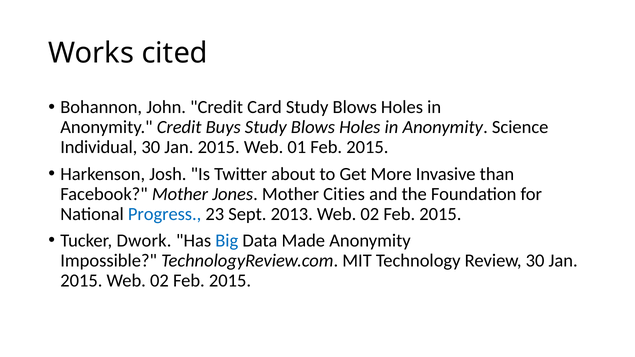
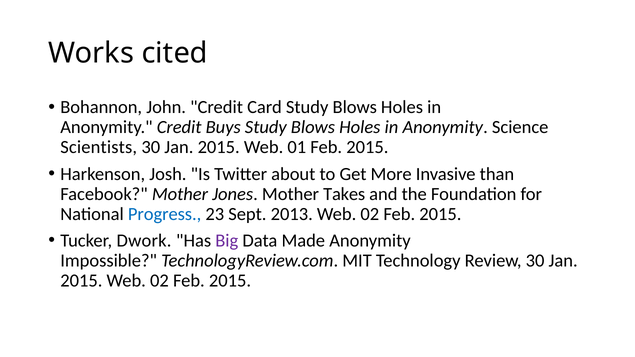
Individual: Individual -> Scientists
Cities: Cities -> Takes
Big colour: blue -> purple
